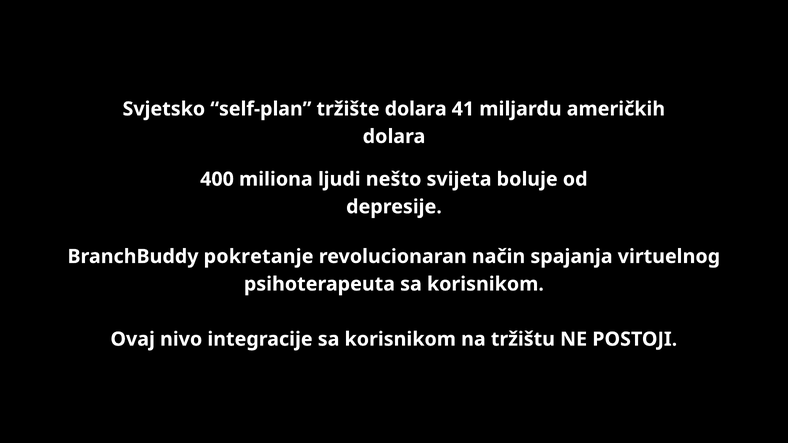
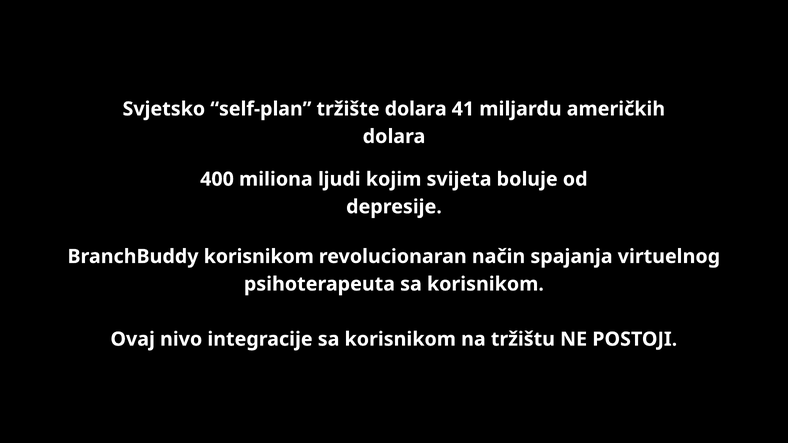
nešto: nešto -> kojim
BranchBuddy pokretanje: pokretanje -> korisnikom
